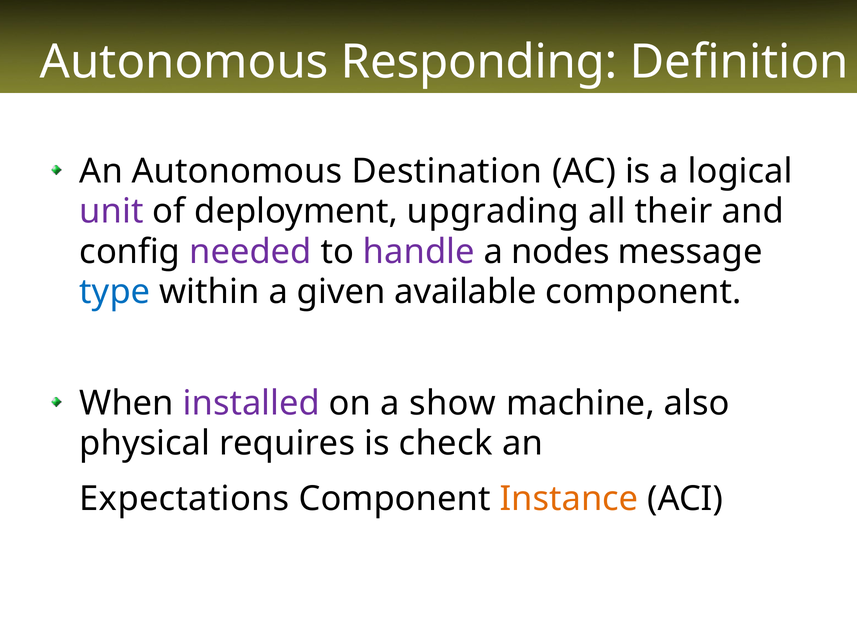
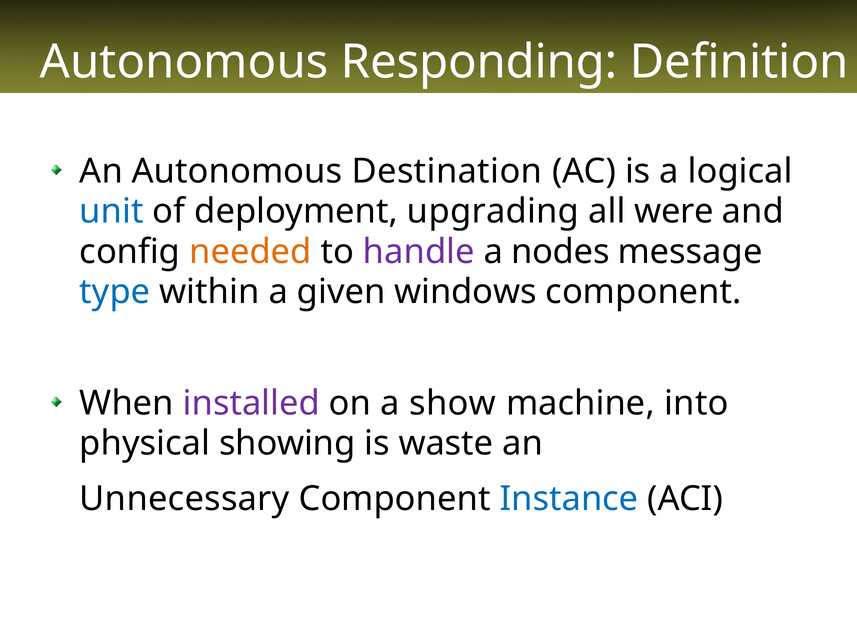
unit colour: purple -> blue
their: their -> were
needed colour: purple -> orange
available: available -> windows
also: also -> into
requires: requires -> showing
check: check -> waste
Expectations: Expectations -> Unnecessary
Instance colour: orange -> blue
